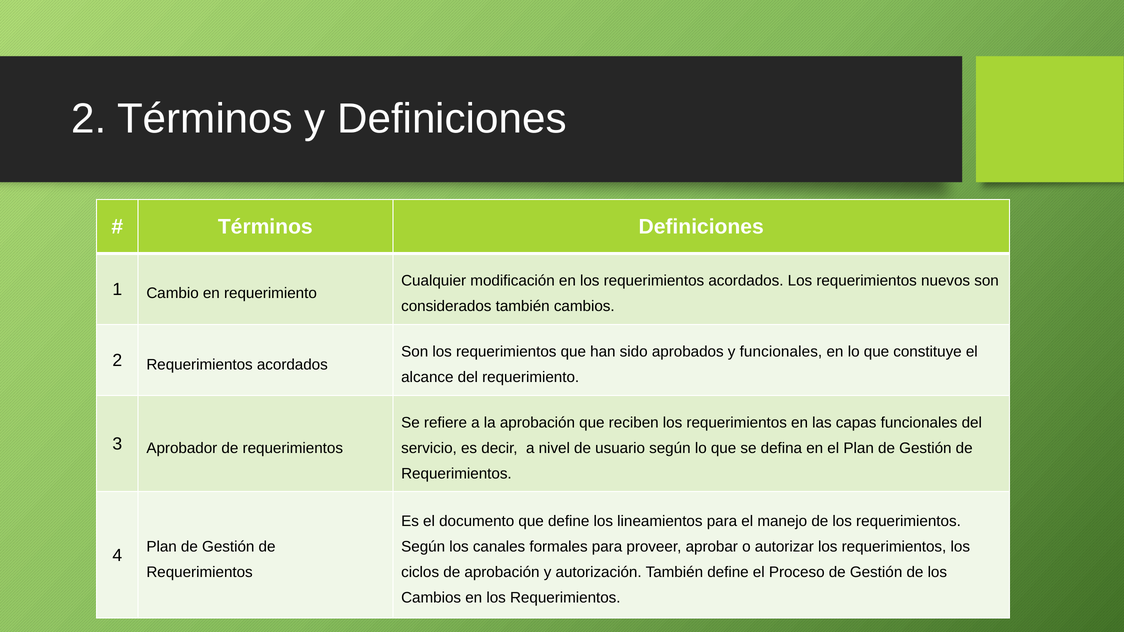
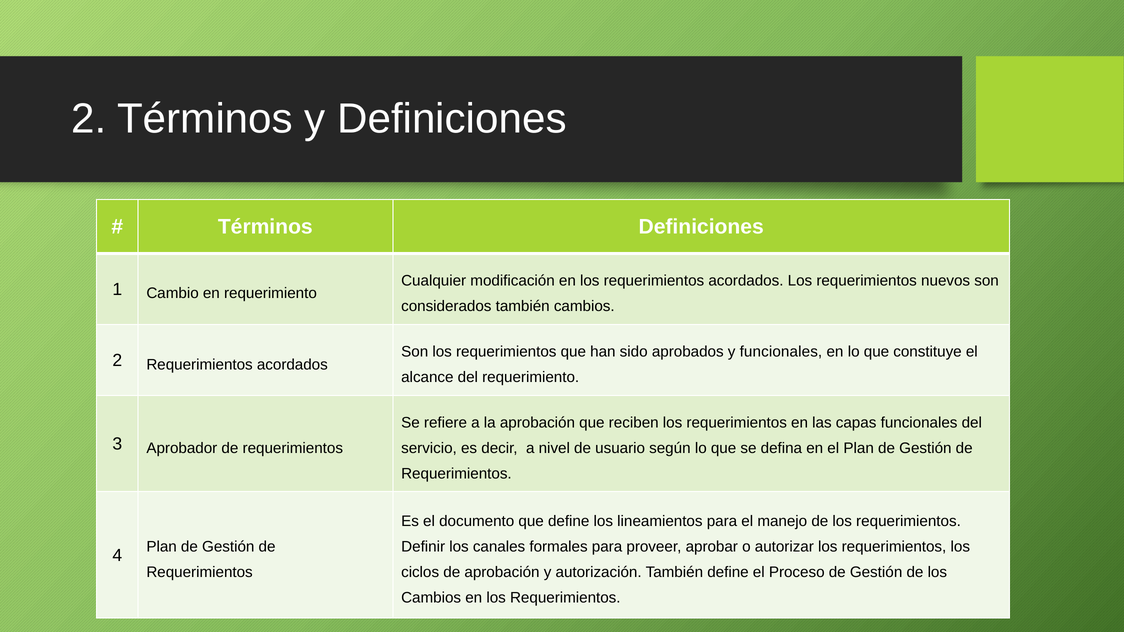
Según at (423, 547): Según -> Definir
